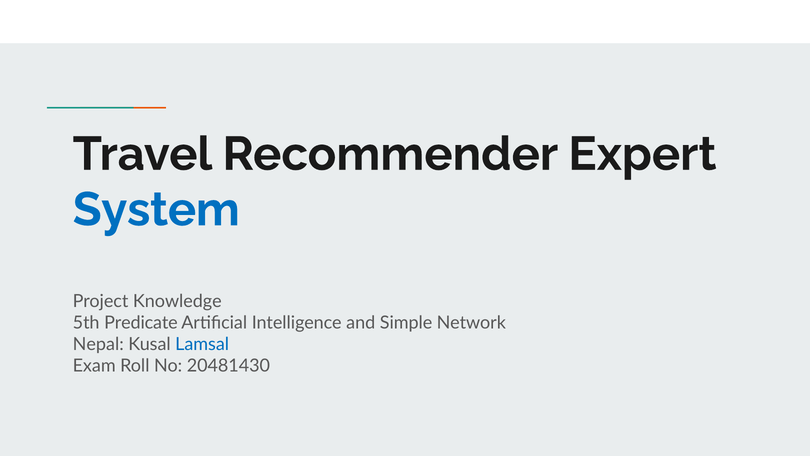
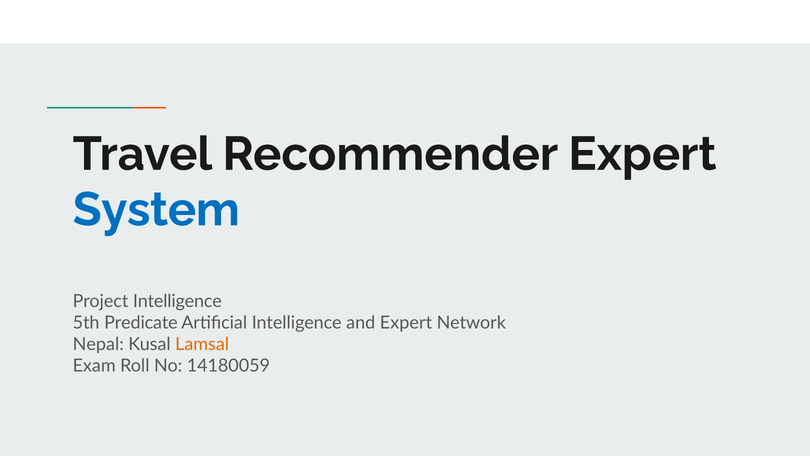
Project Knowledge: Knowledge -> Intelligence
and Simple: Simple -> Expert
Lamsal colour: blue -> orange
20481430: 20481430 -> 14180059
